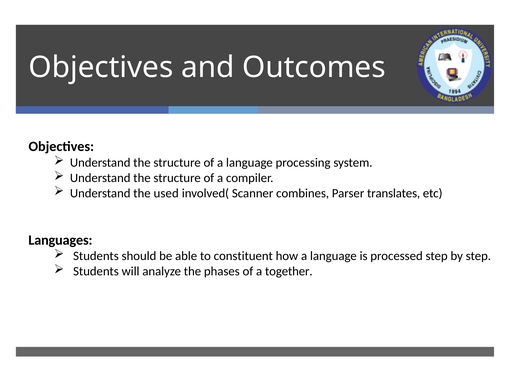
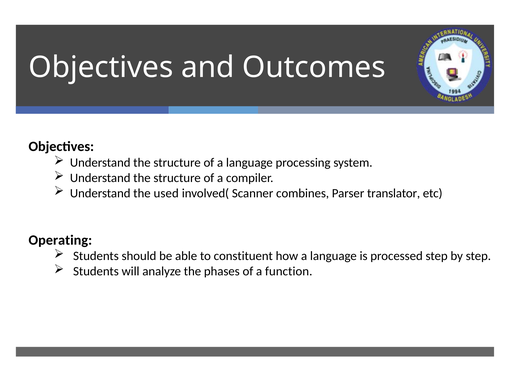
translates: translates -> translator
Languages: Languages -> Operating
together: together -> function
